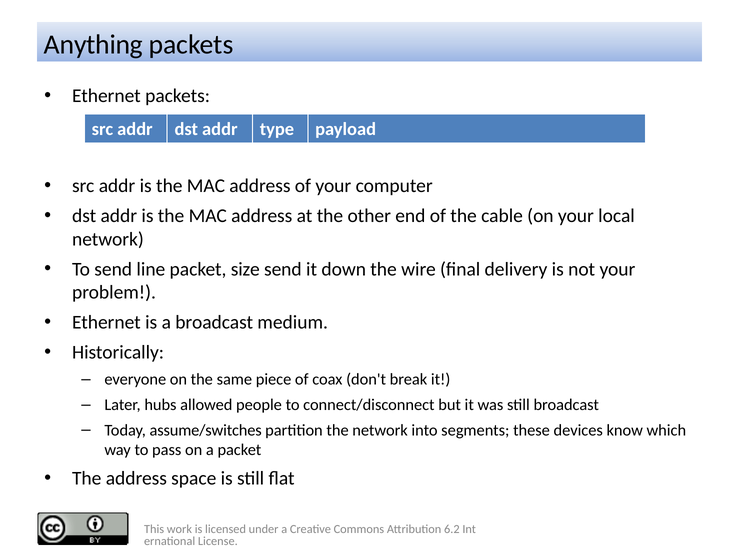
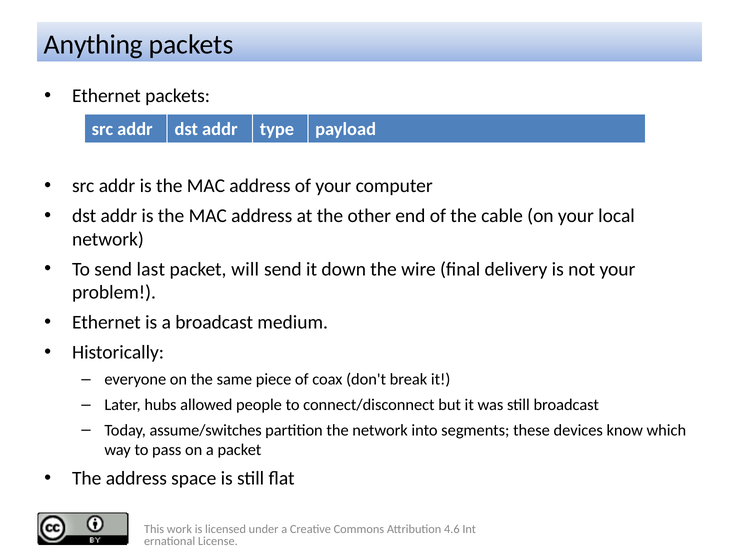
line: line -> last
size: size -> will
6.2: 6.2 -> 4.6
